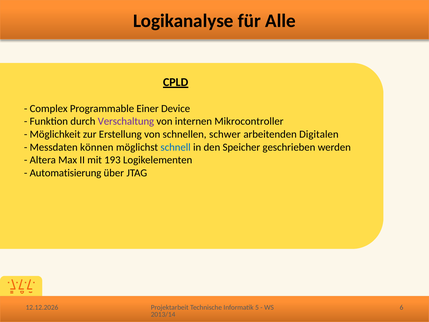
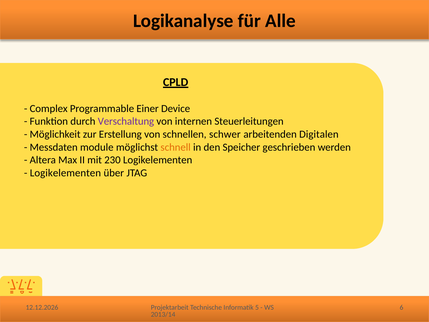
Mikrocontroller: Mikrocontroller -> Steuerleitungen
können: können -> module
schnell colour: blue -> orange
193: 193 -> 230
Automatisierung at (66, 173): Automatisierung -> Logikelementen
